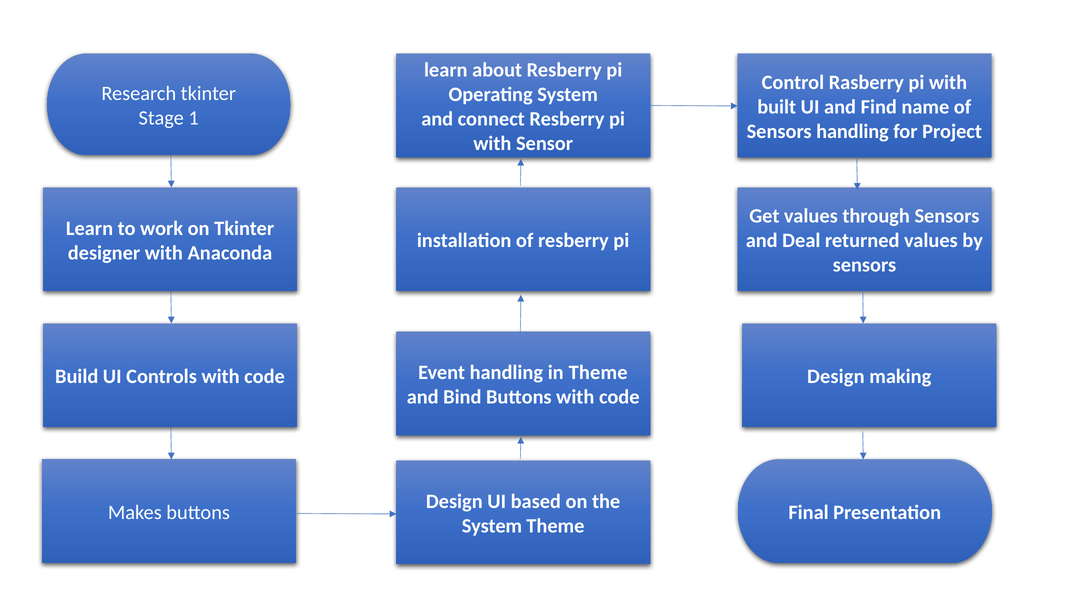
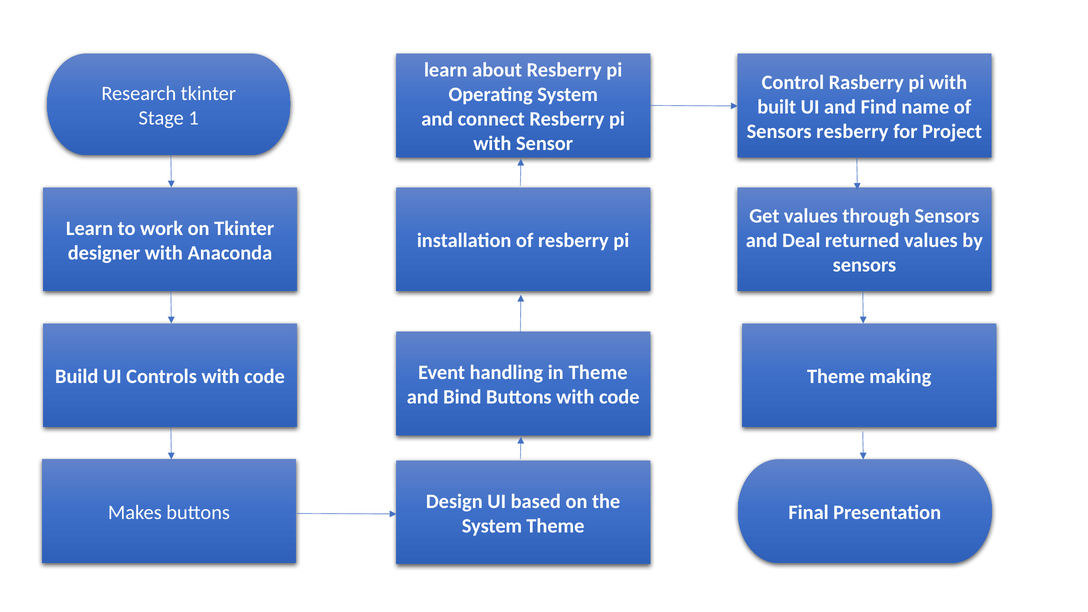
Sensors handling: handling -> resberry
Design at (836, 377): Design -> Theme
